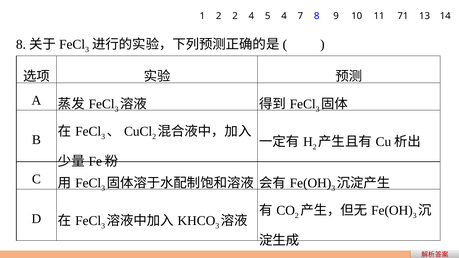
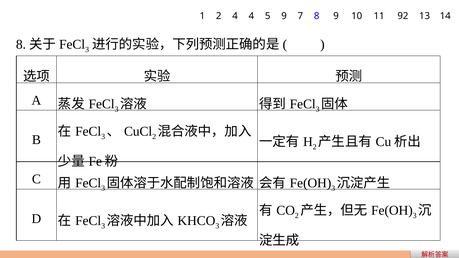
2 2: 2 -> 4
5 4: 4 -> 9
71: 71 -> 92
